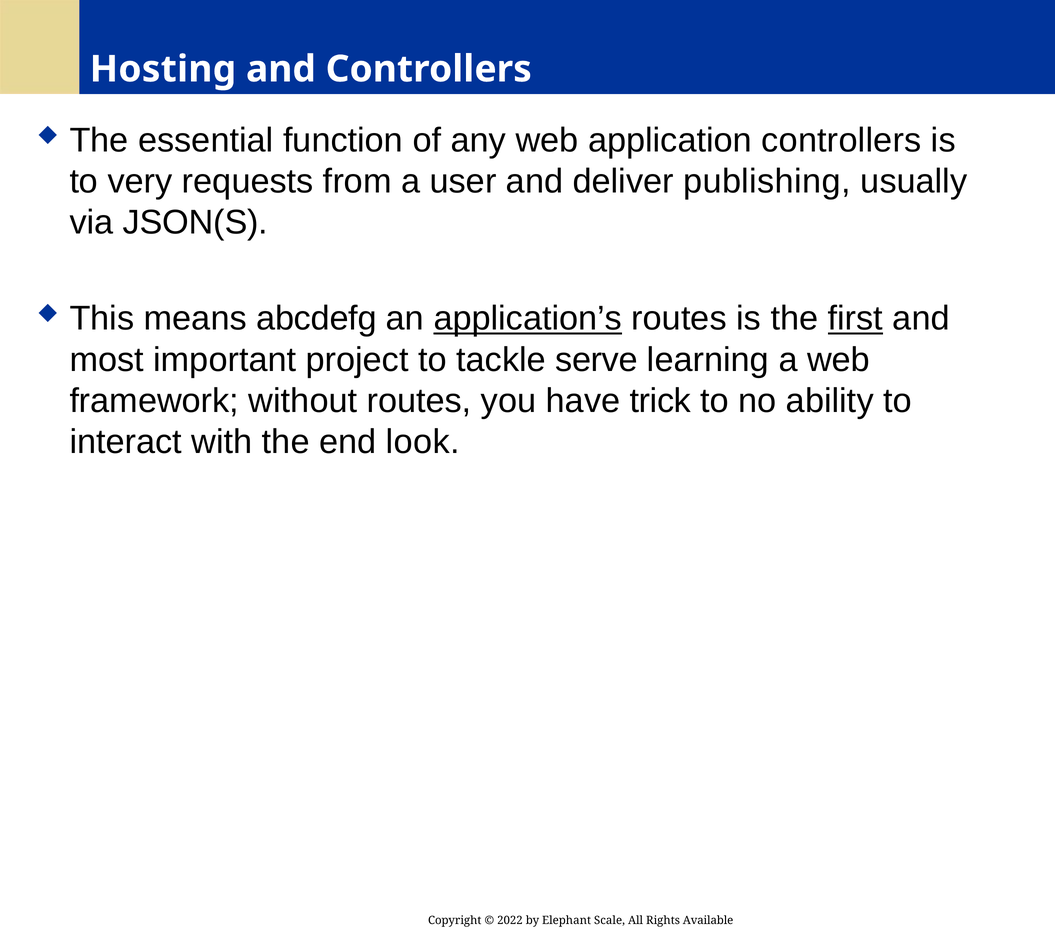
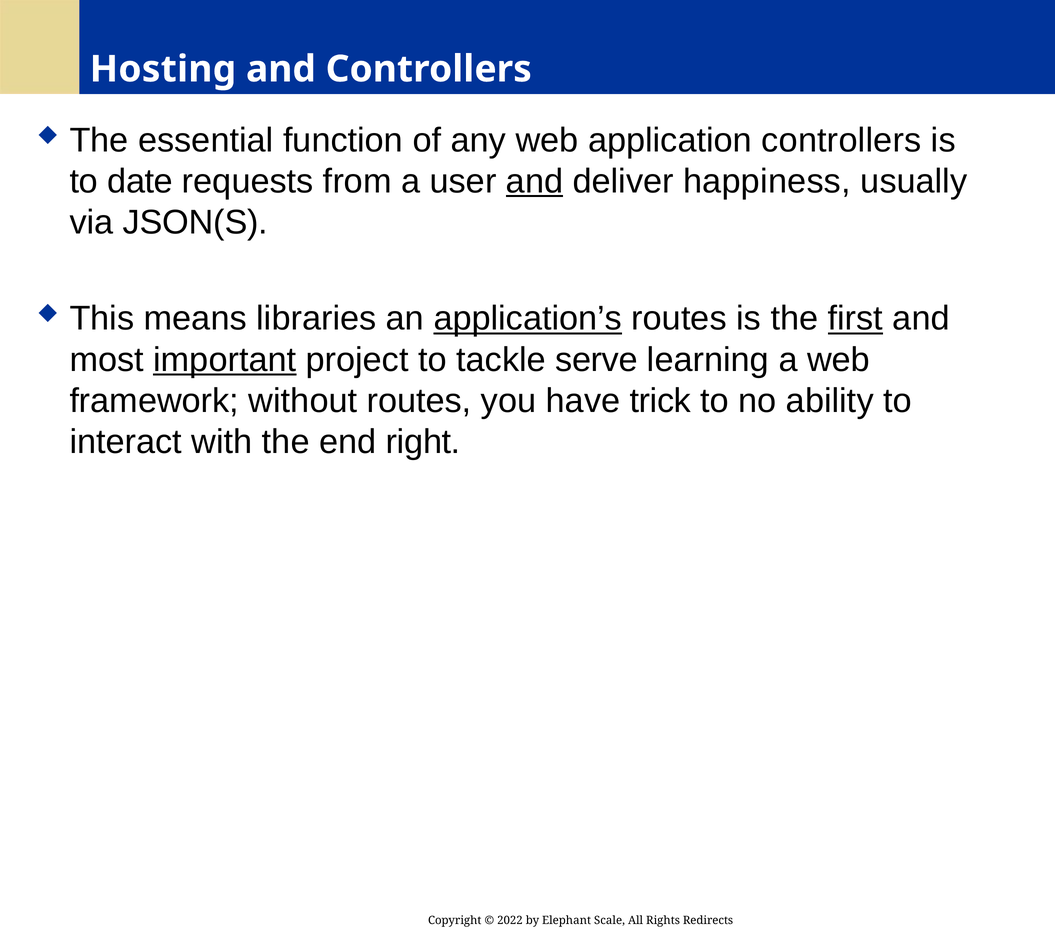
very: very -> date
and at (535, 181) underline: none -> present
publishing: publishing -> happiness
abcdefg: abcdefg -> libraries
important underline: none -> present
look: look -> right
Available: Available -> Redirects
